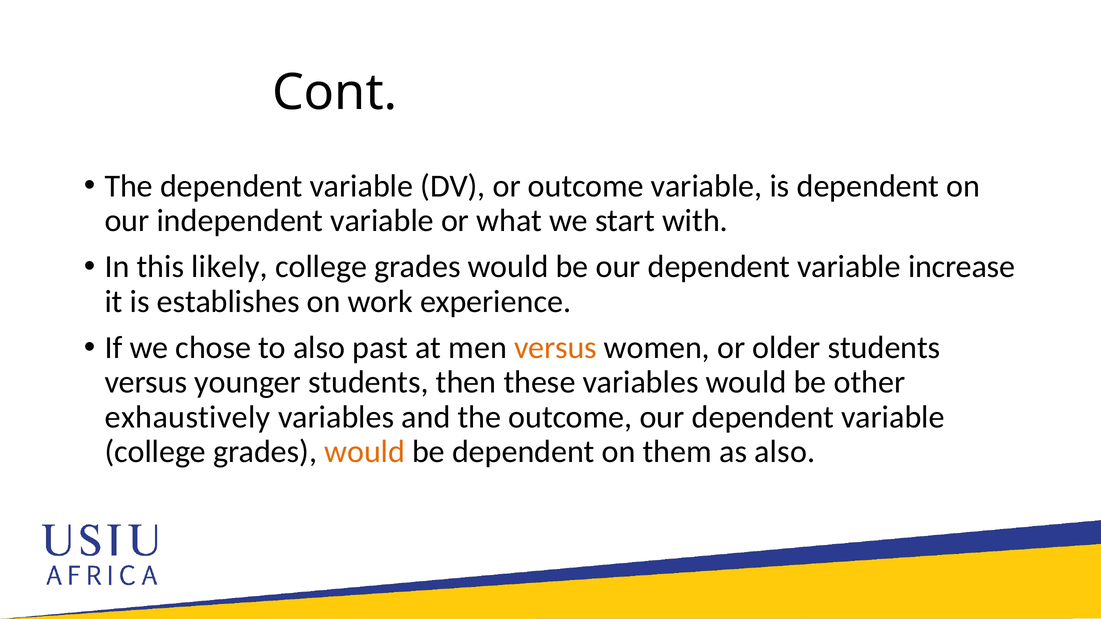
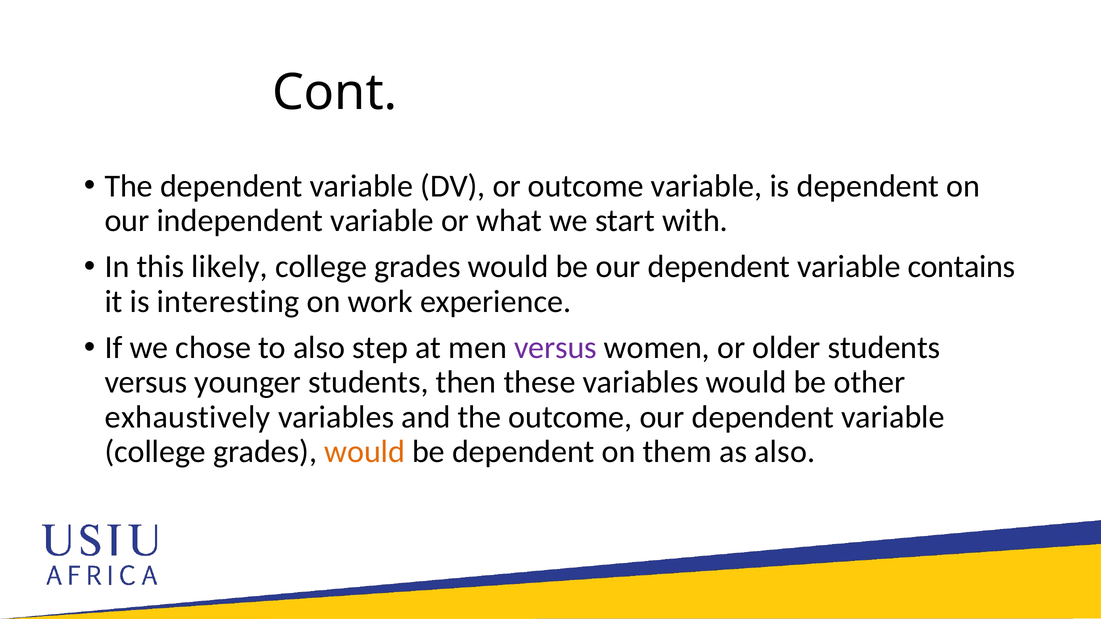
increase: increase -> contains
establishes: establishes -> interesting
past: past -> step
versus at (555, 348) colour: orange -> purple
